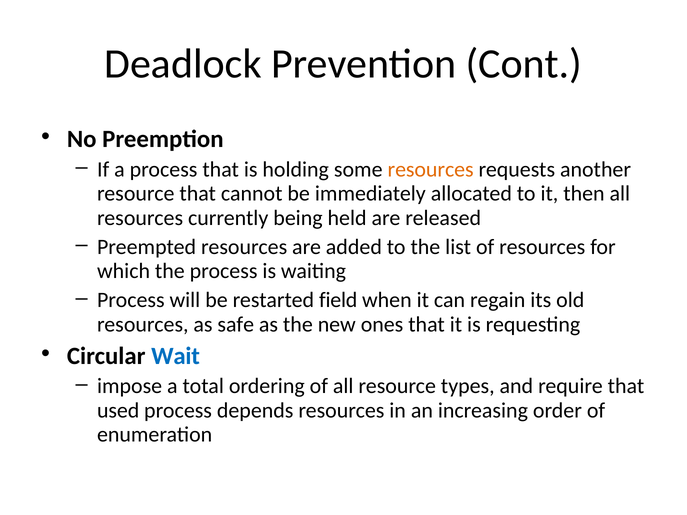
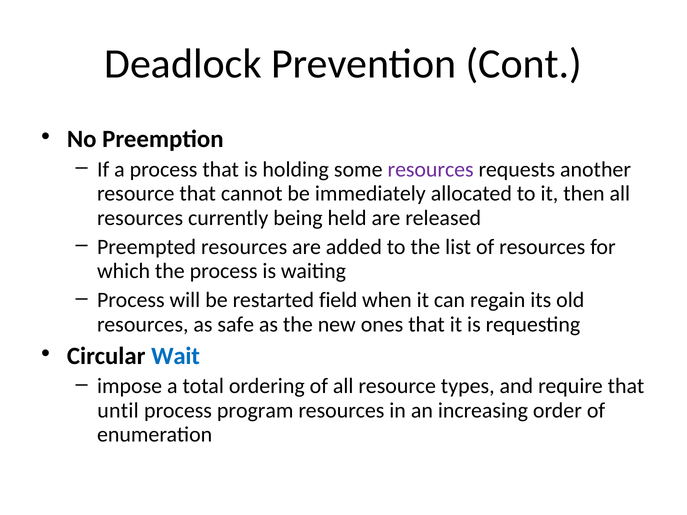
resources at (431, 170) colour: orange -> purple
used: used -> until
depends: depends -> program
